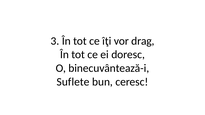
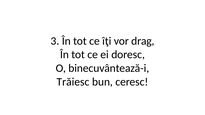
Suflete: Suflete -> Trăiesc
